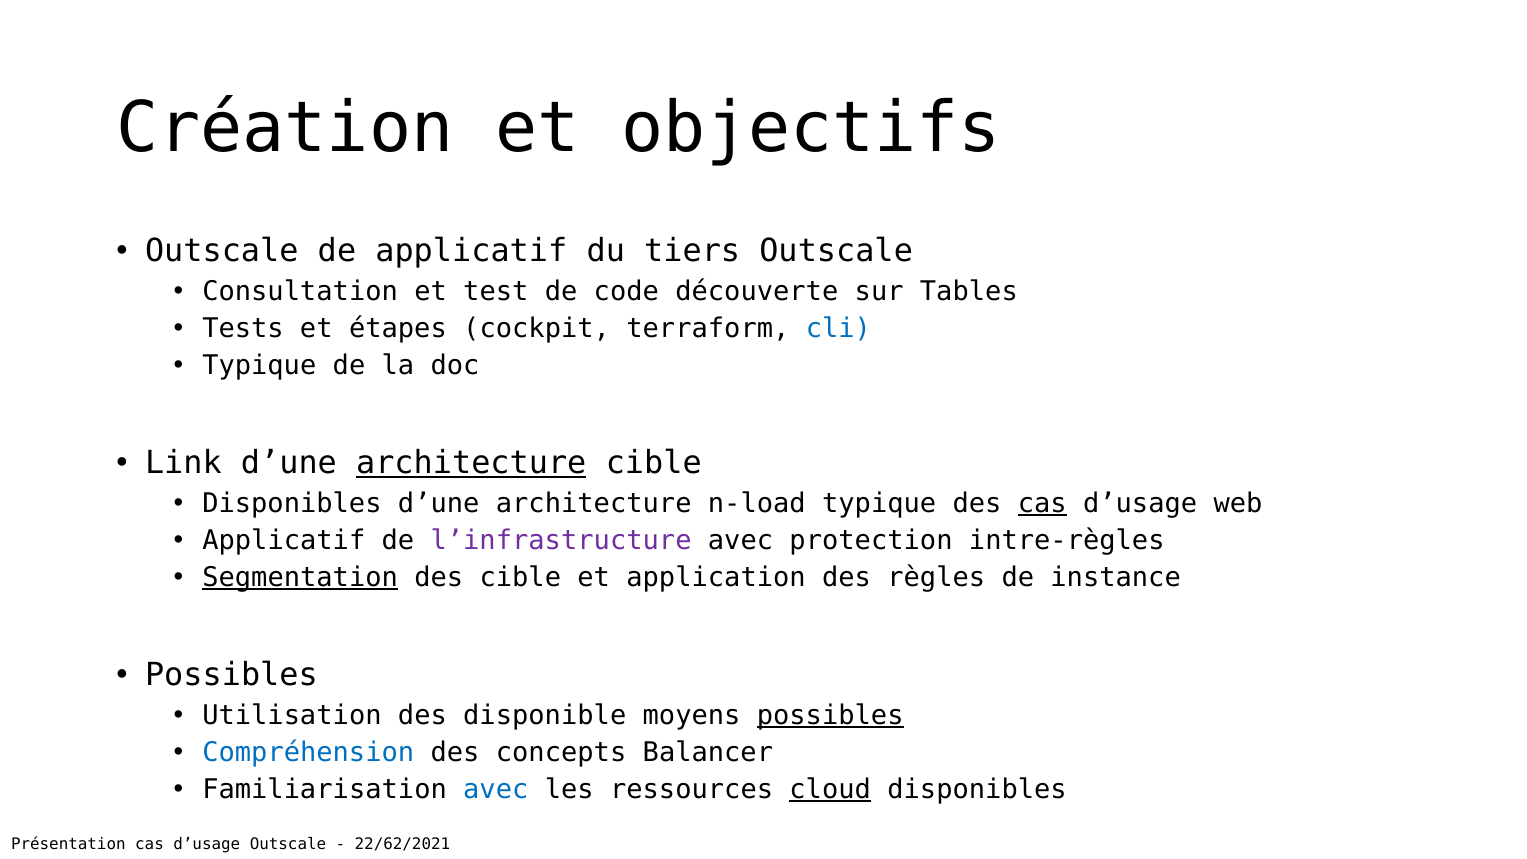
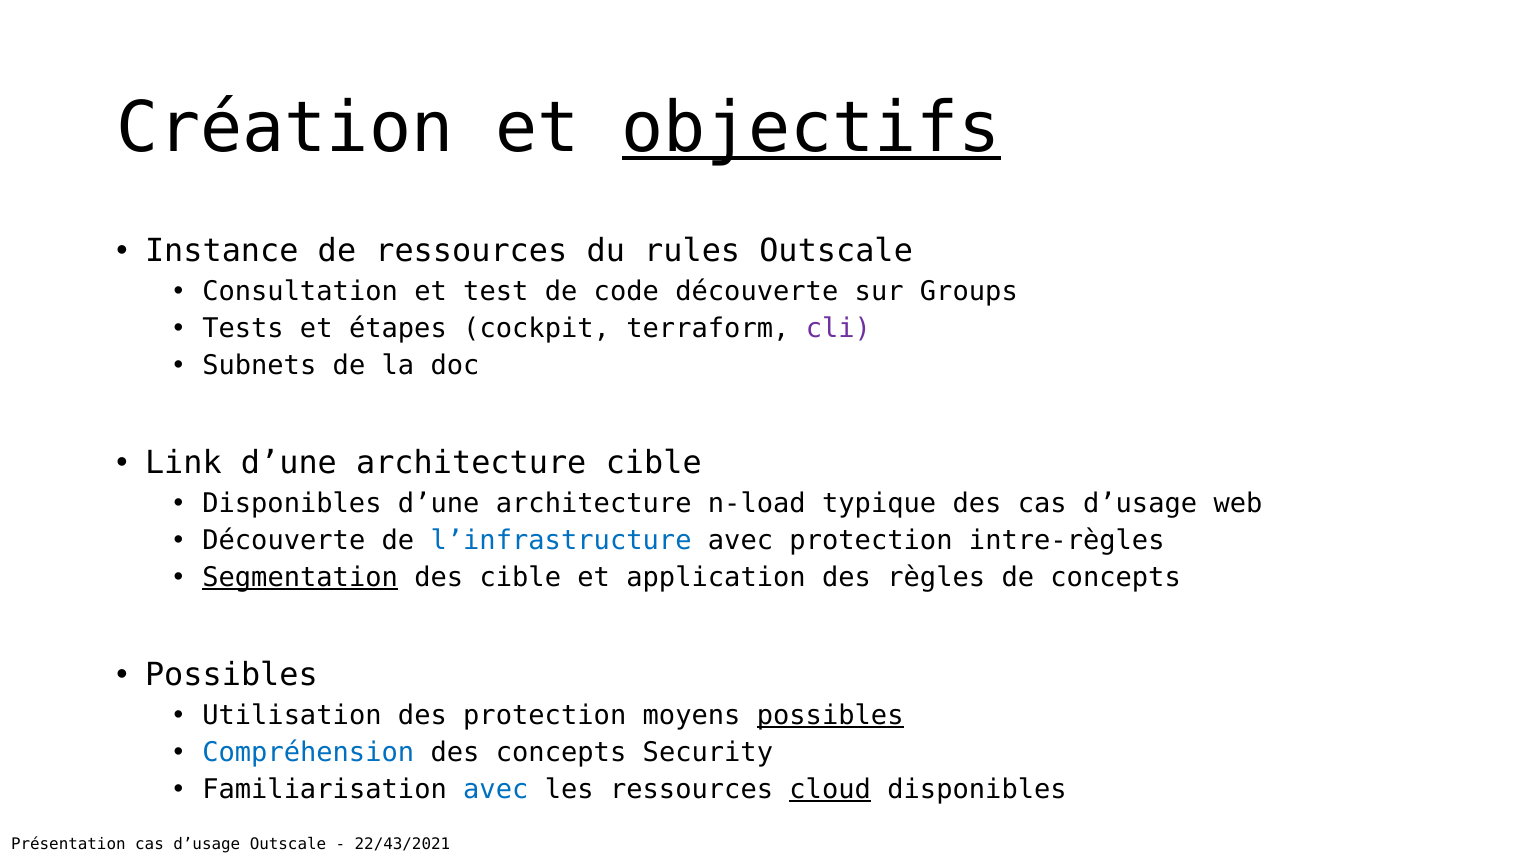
objectifs underline: none -> present
Outscale at (222, 251): Outscale -> Instance
de applicatif: applicatif -> ressources
tiers: tiers -> rules
Tables: Tables -> Groups
cli colour: blue -> purple
Typique at (259, 365): Typique -> Subnets
architecture at (471, 463) underline: present -> none
cas at (1042, 503) underline: present -> none
Applicatif at (284, 540): Applicatif -> Découverte
l’infrastructure colour: purple -> blue
de instance: instance -> concepts
des disponible: disponible -> protection
Balancer: Balancer -> Security
22/62/2021: 22/62/2021 -> 22/43/2021
